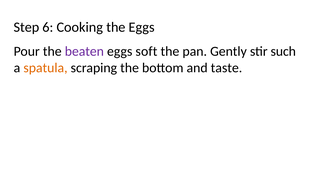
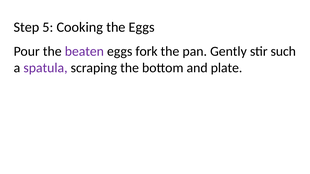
6: 6 -> 5
soft: soft -> fork
spatula colour: orange -> purple
taste: taste -> plate
